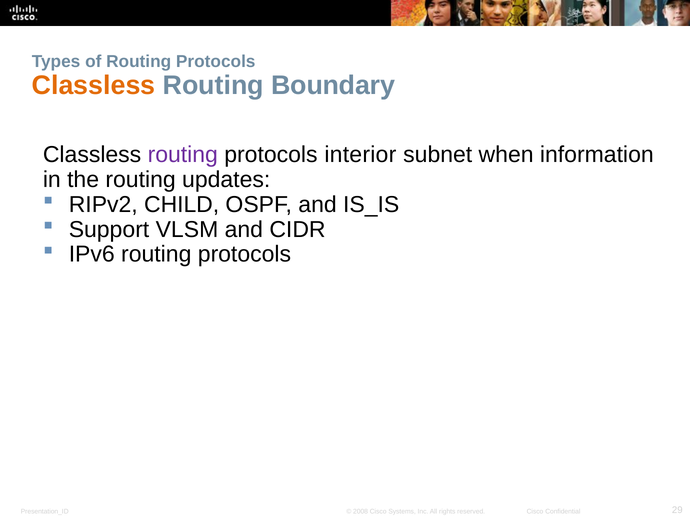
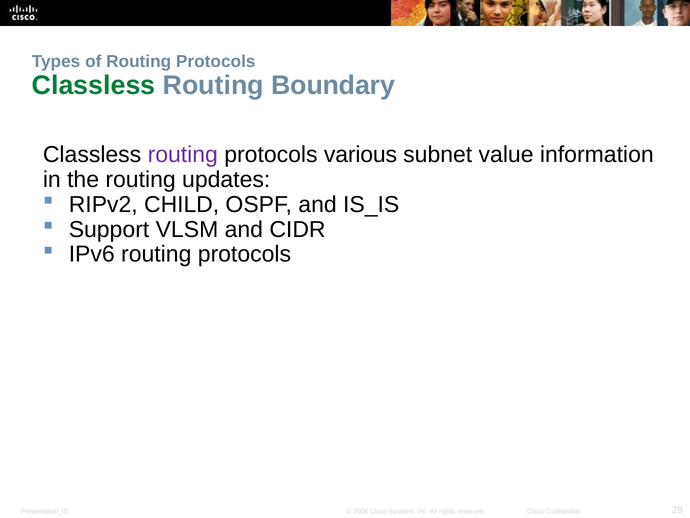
Classless at (94, 85) colour: orange -> green
interior: interior -> various
when: when -> value
